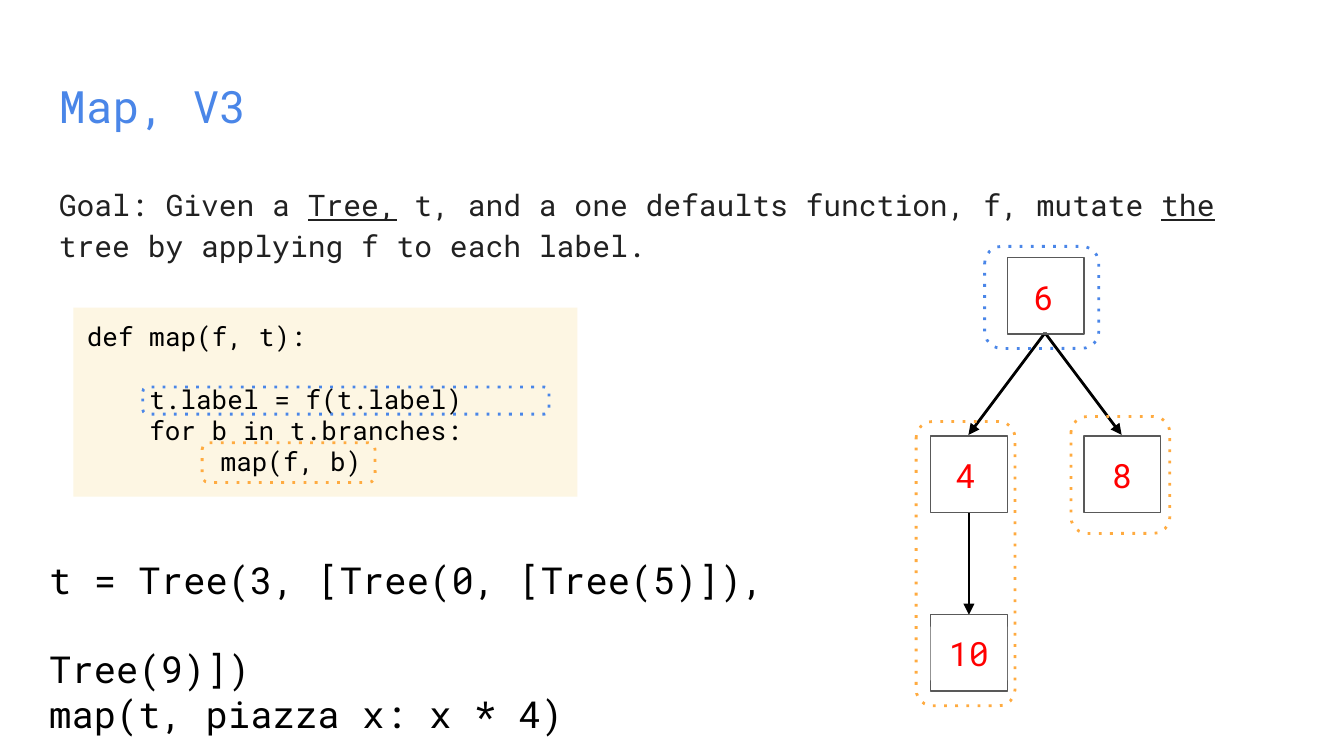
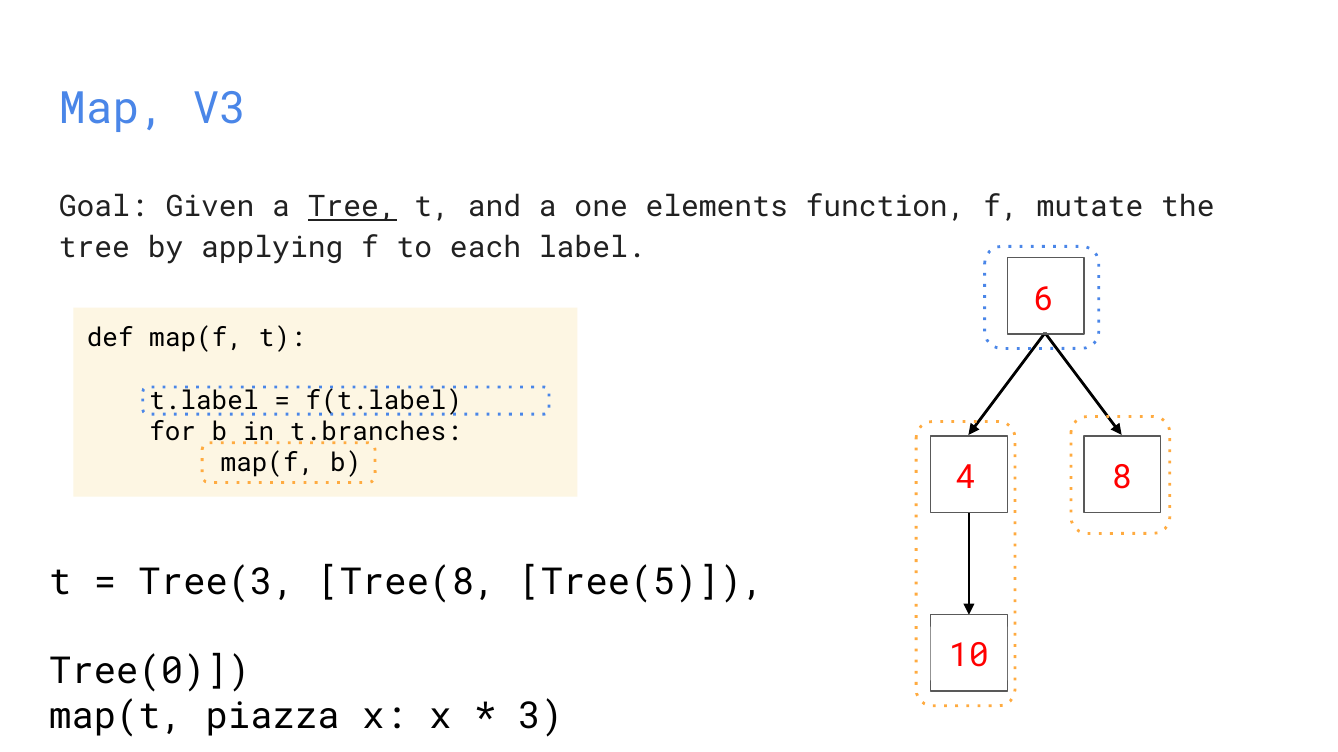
defaults: defaults -> elements
the underline: present -> none
Tree(0: Tree(0 -> Tree(8
Tree(9: Tree(9 -> Tree(0
4 at (541, 716): 4 -> 3
